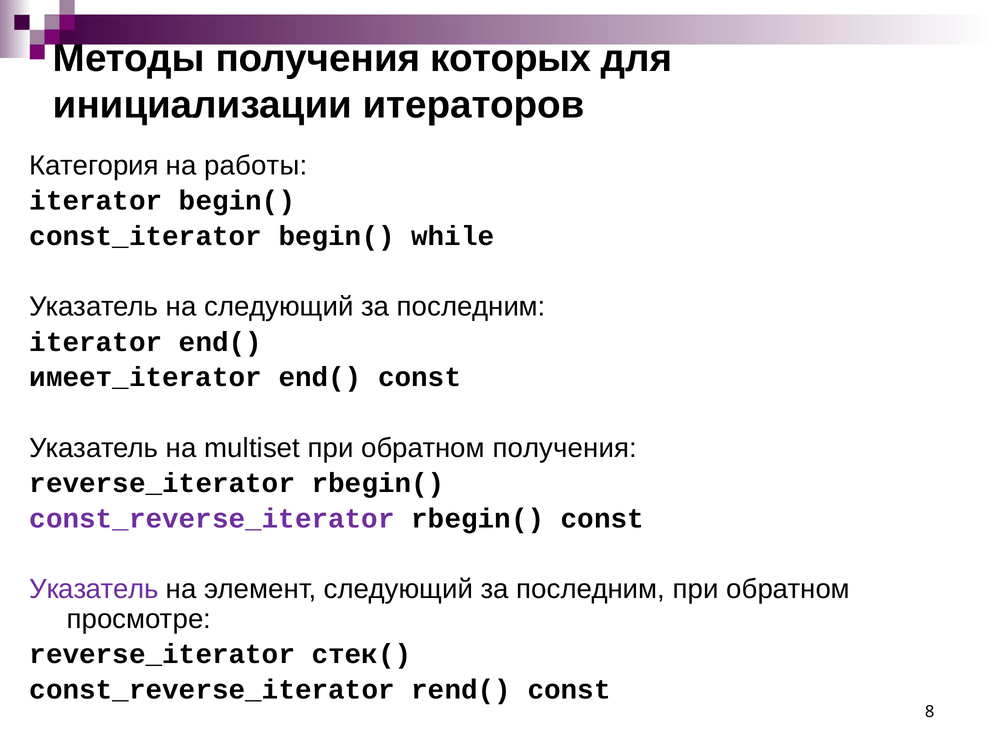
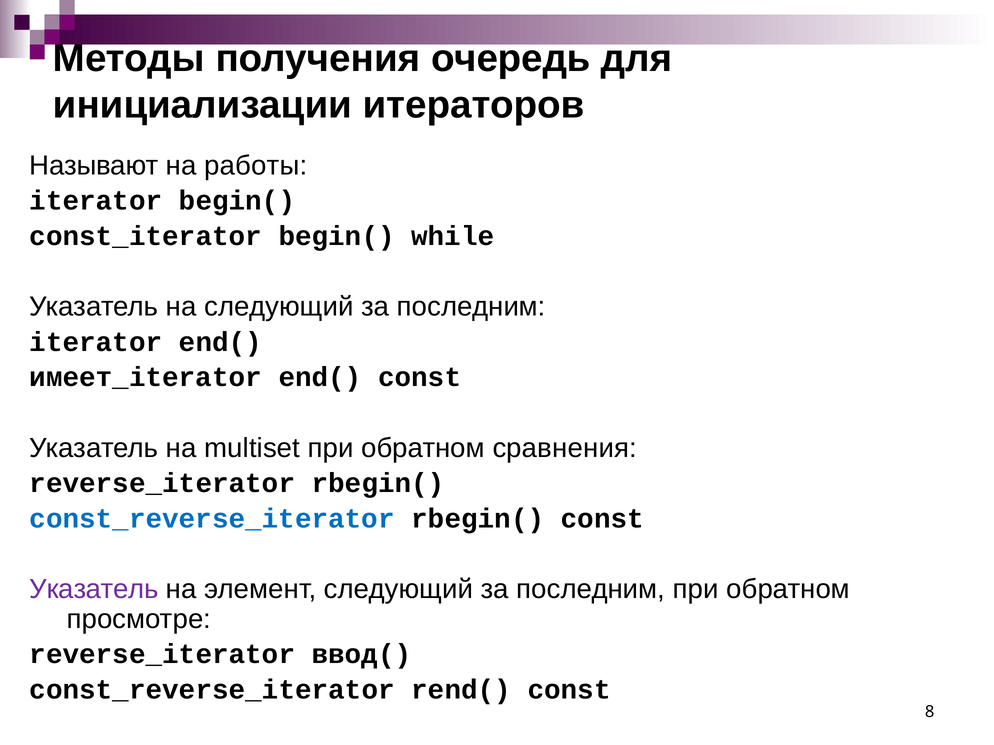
которых: которых -> очередь
Категория: Категория -> Называют
обратном получения: получения -> сравнения
const_reverse_iterator at (212, 519) colour: purple -> blue
стек(: стек( -> ввод(
